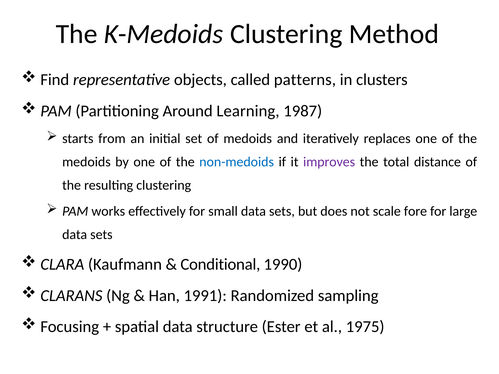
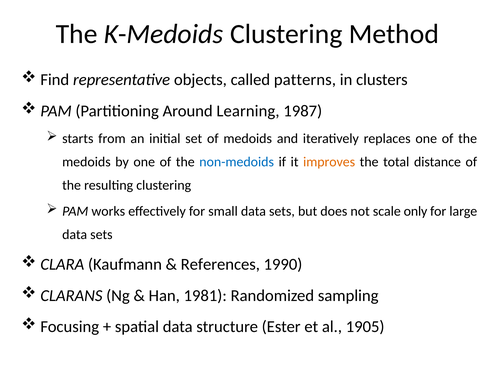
improves colour: purple -> orange
fore: fore -> only
Conditional: Conditional -> References
1991: 1991 -> 1981
1975: 1975 -> 1905
